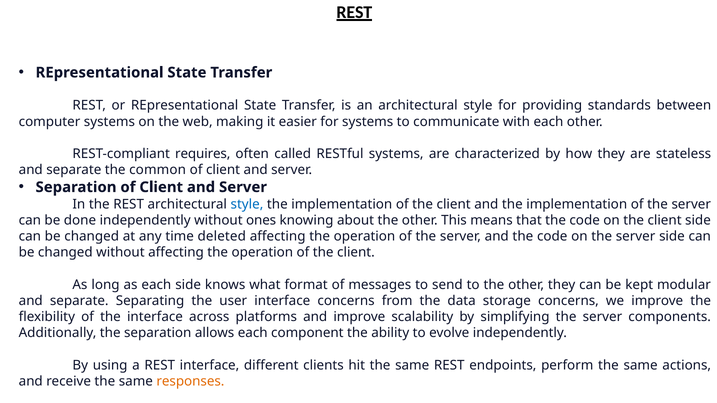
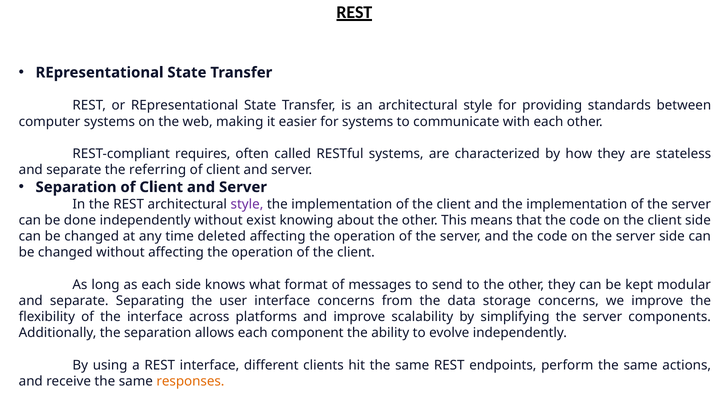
common: common -> referring
style at (247, 204) colour: blue -> purple
ones: ones -> exist
